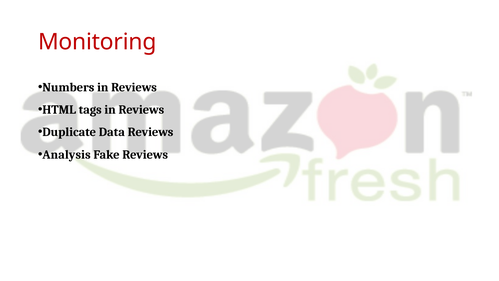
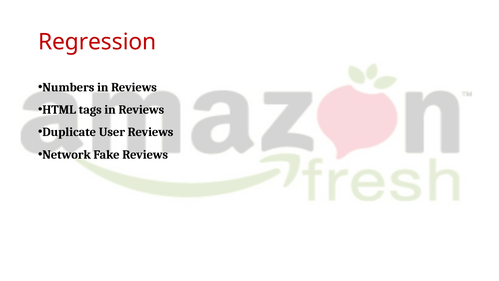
Monitoring: Monitoring -> Regression
Data: Data -> User
Analysis: Analysis -> Network
